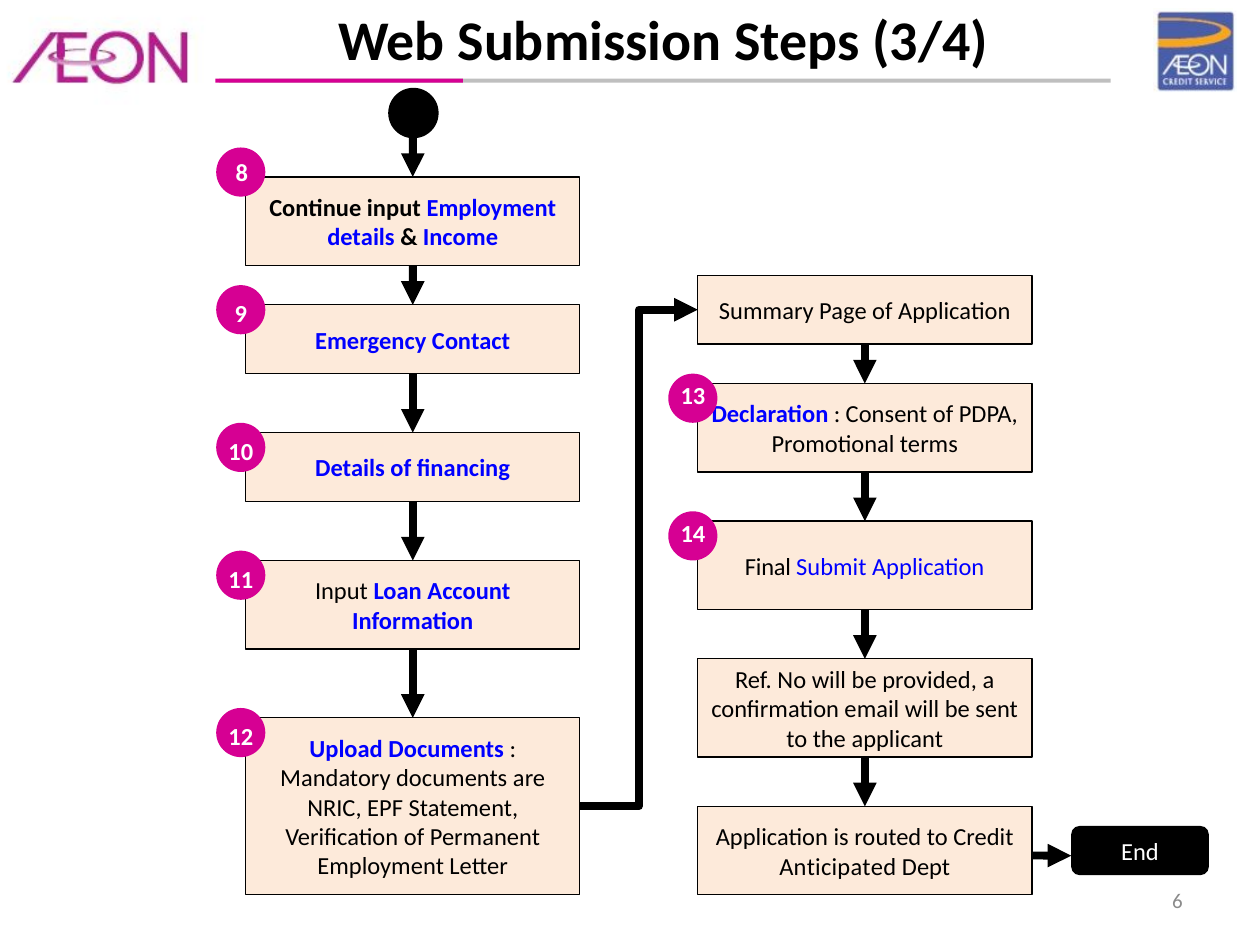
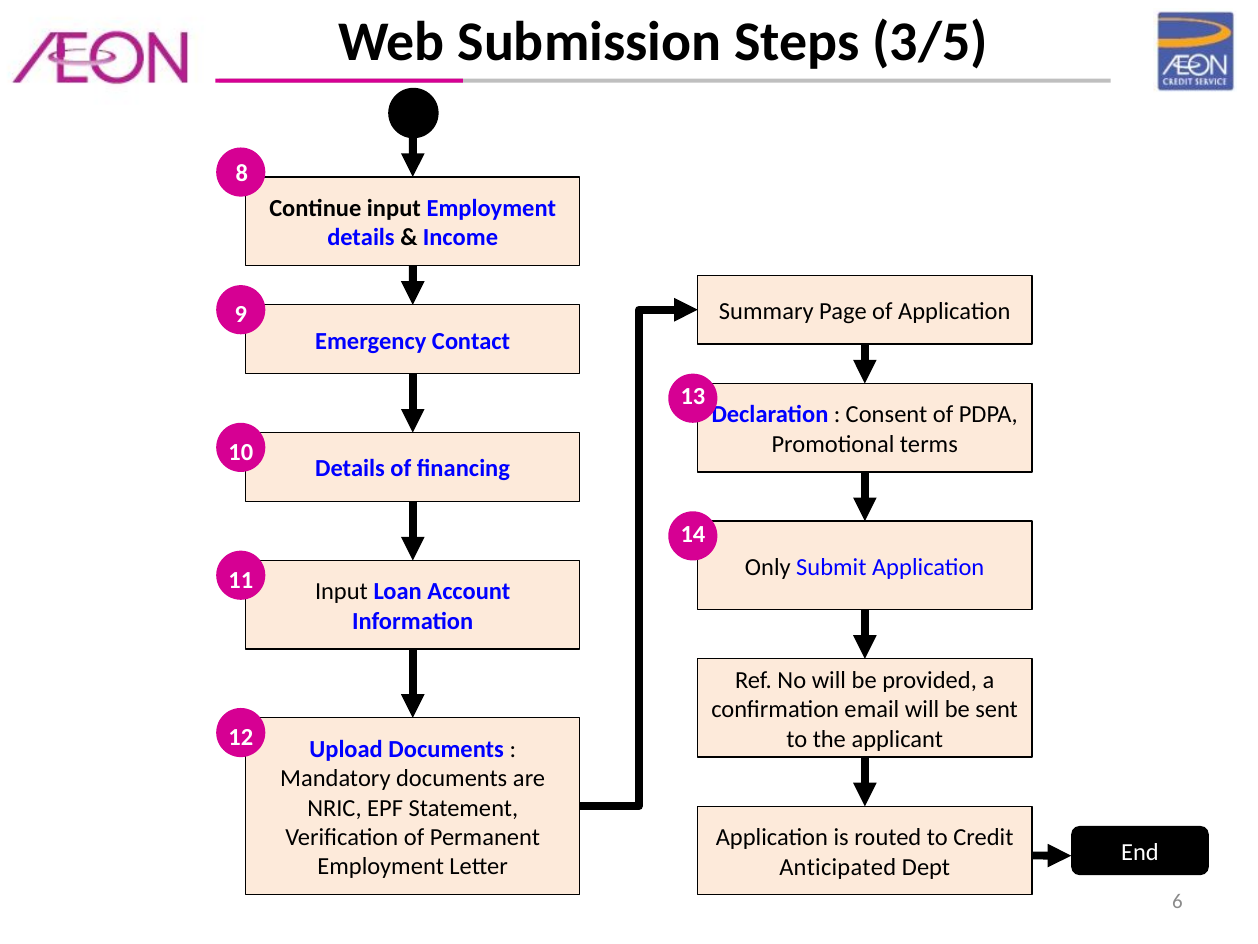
3/4: 3/4 -> 3/5
Final: Final -> Only
